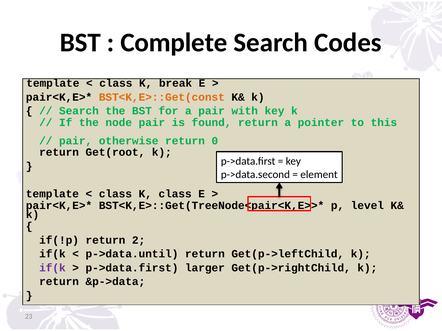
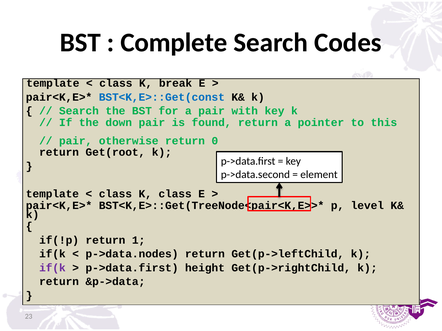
BST<K,E>::Get(const colour: orange -> blue
node: node -> down
2: 2 -> 1
p->data.until: p->data.until -> p->data.nodes
larger: larger -> height
